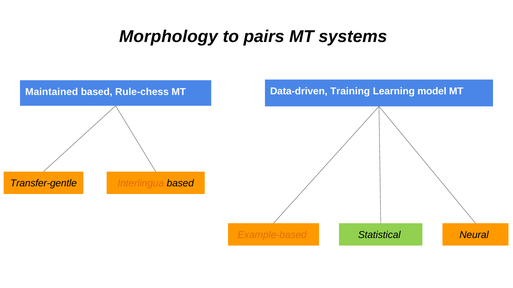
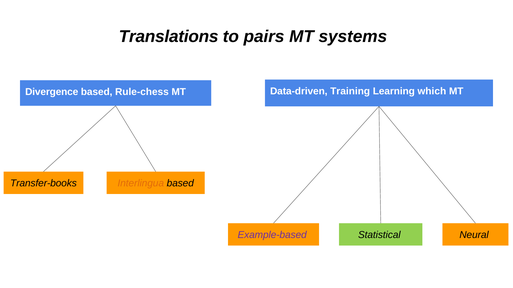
Morphology: Morphology -> Translations
Maintained: Maintained -> Divergence
model: model -> which
Transfer-gentle: Transfer-gentle -> Transfer-books
Example-based colour: orange -> purple
